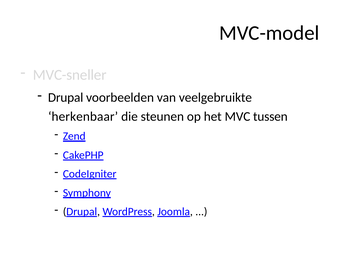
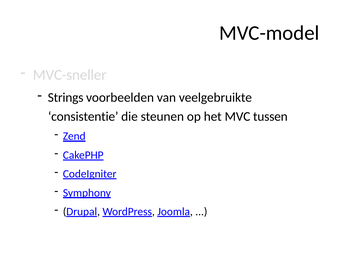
Drupal at (66, 98): Drupal -> Strings
herkenbaar: herkenbaar -> consistentie
